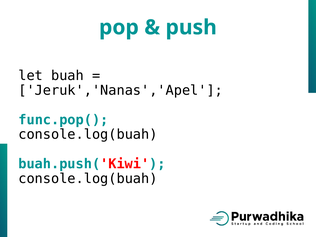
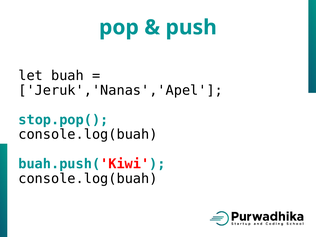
func.pop(: func.pop( -> stop.pop(
